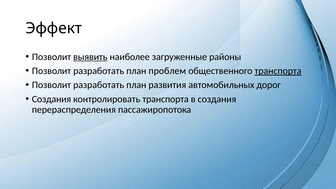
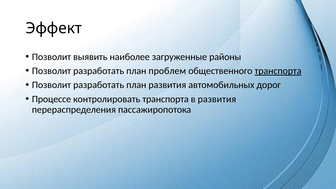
выявить underline: present -> none
Создания at (52, 99): Создания -> Процессе
в создания: создания -> развития
